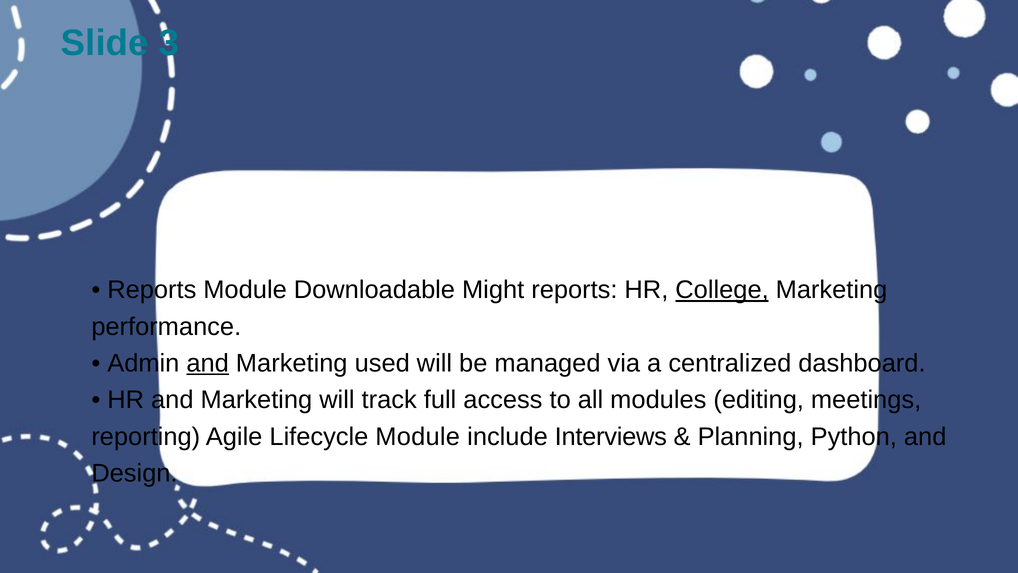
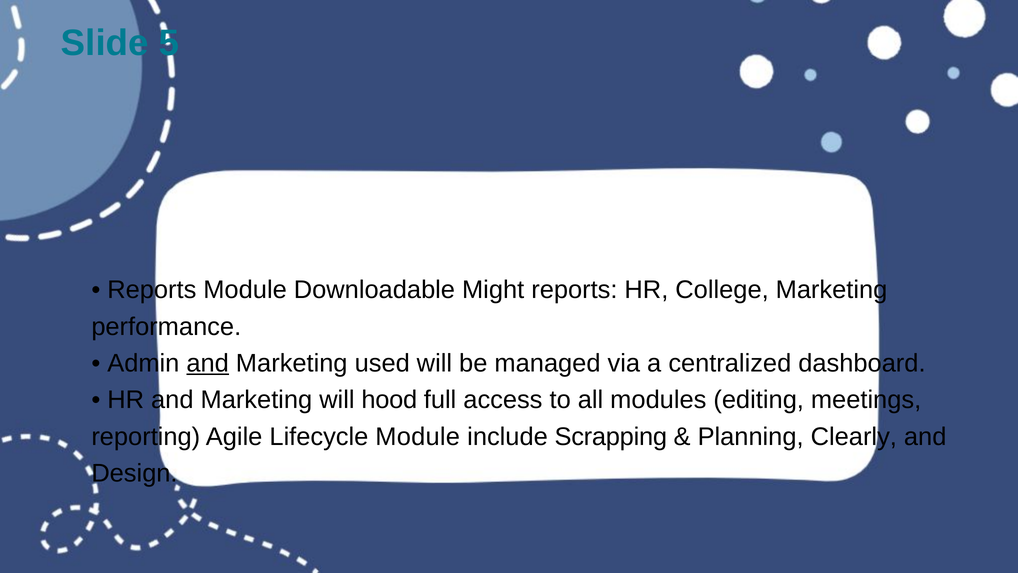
3: 3 -> 5
College underline: present -> none
track: track -> hood
Interviews: Interviews -> Scrapping
Python: Python -> Clearly
